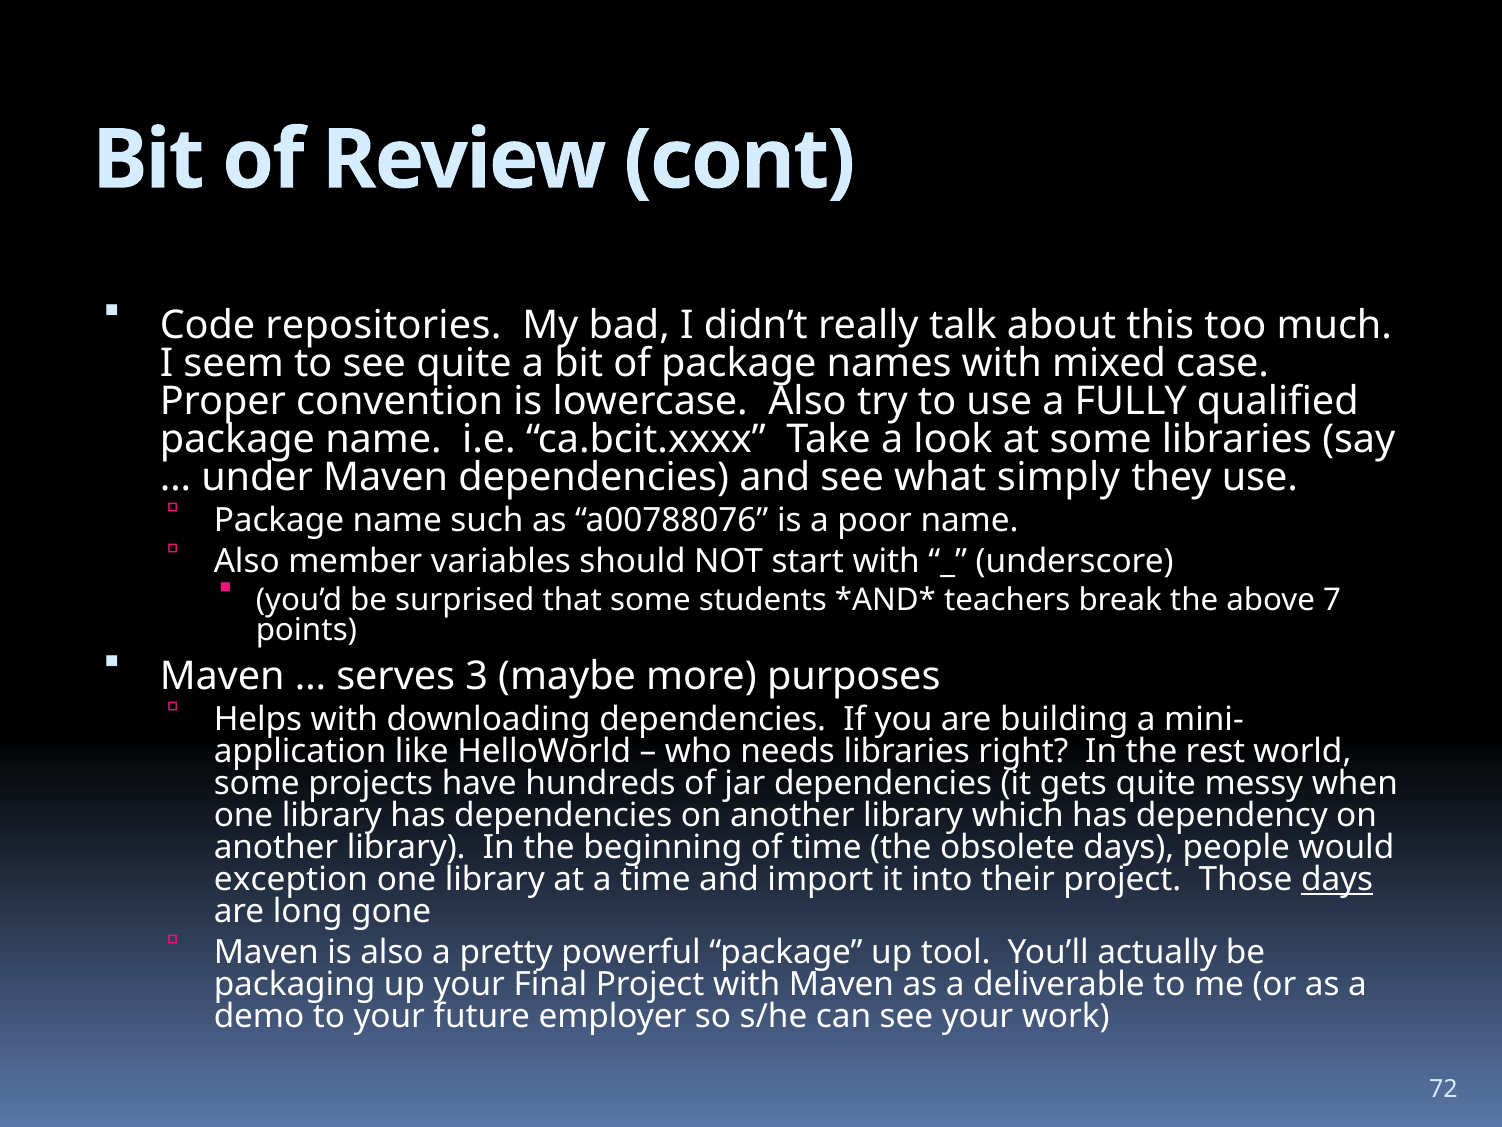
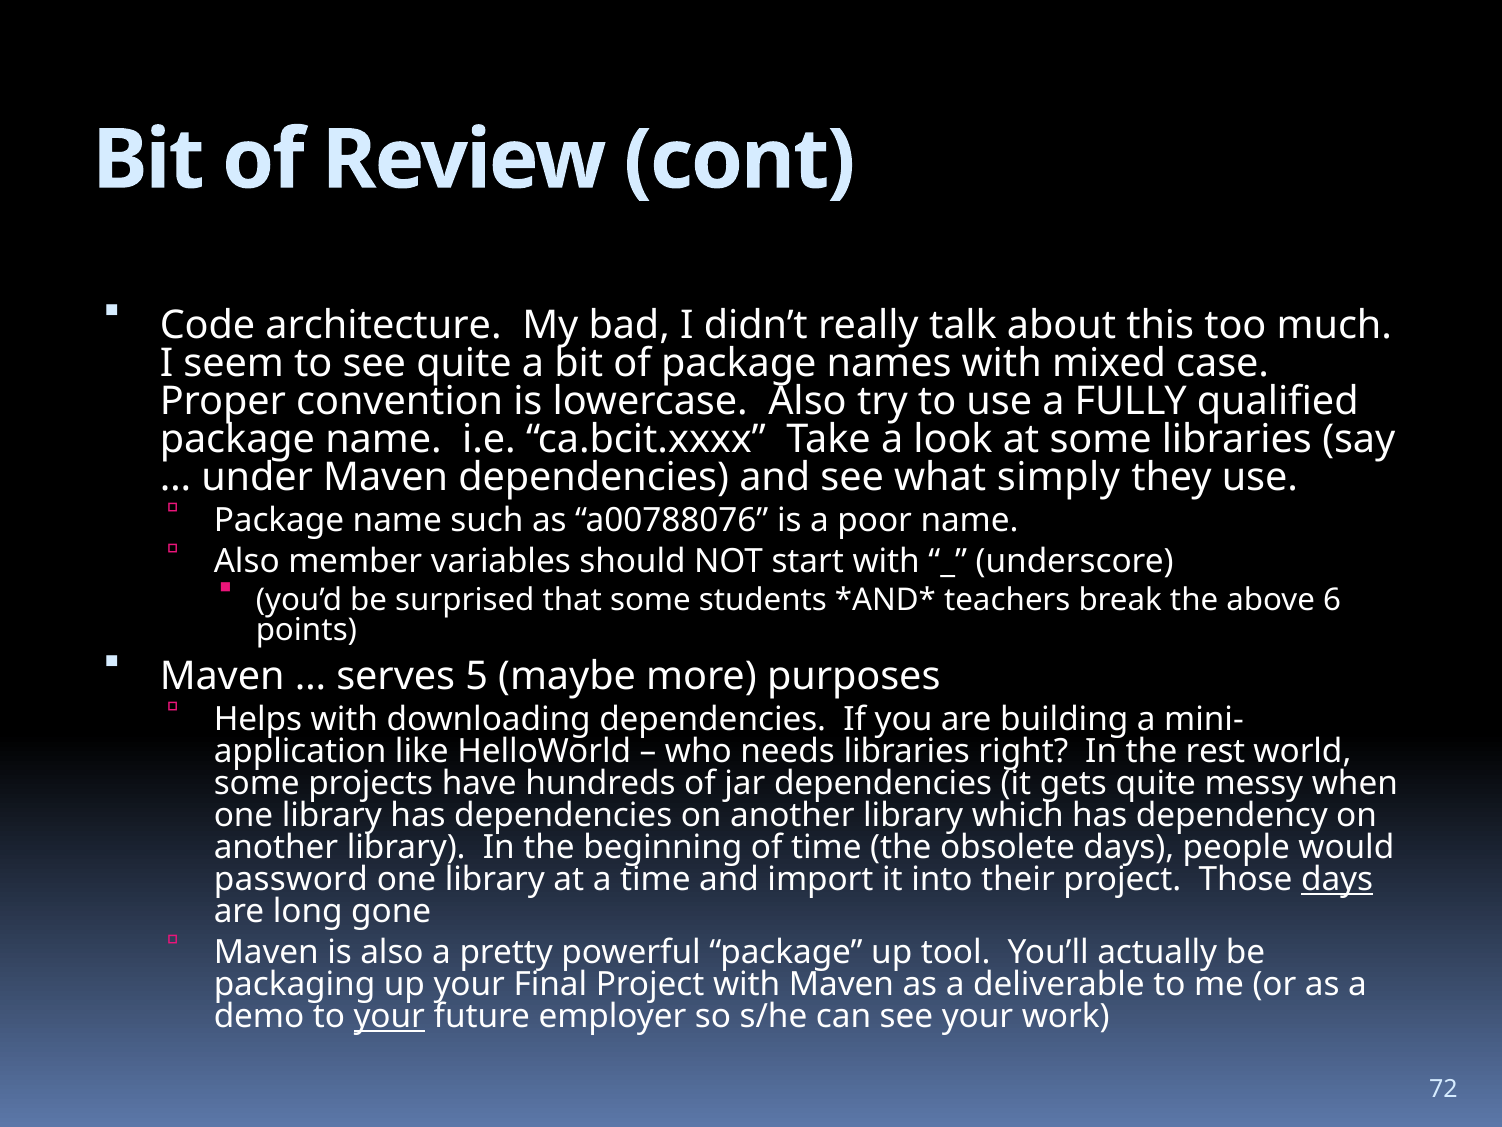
repositories: repositories -> architecture
7: 7 -> 6
3: 3 -> 5
exception: exception -> password
your at (389, 1016) underline: none -> present
